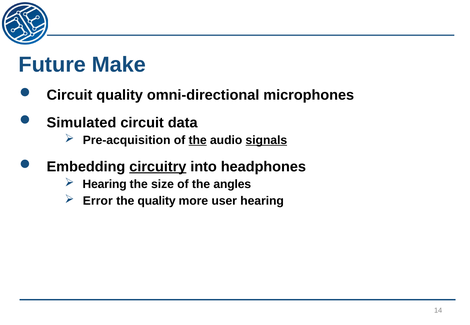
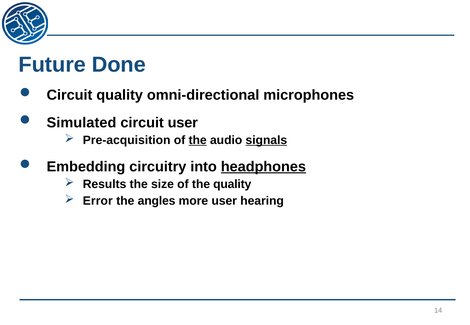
Make: Make -> Done
circuit data: data -> user
circuitry underline: present -> none
headphones underline: none -> present
Hearing at (105, 185): Hearing -> Results
the angles: angles -> quality
the quality: quality -> angles
